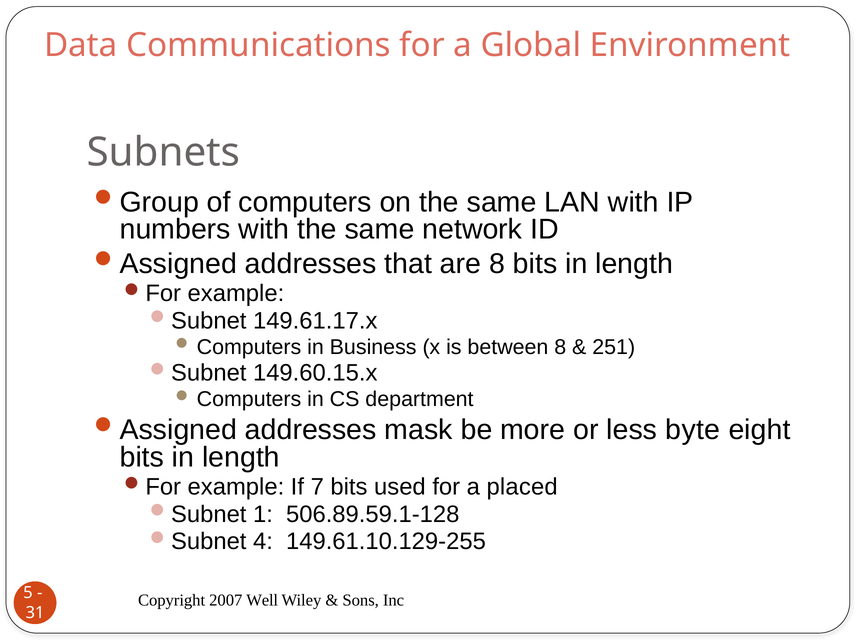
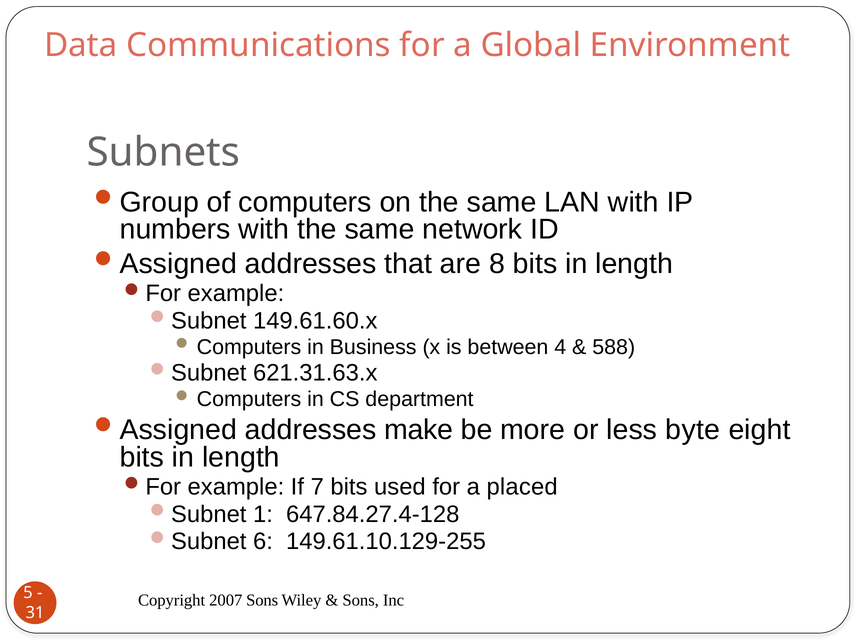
149.61.17.x: 149.61.17.x -> 149.61.60.x
between 8: 8 -> 4
251: 251 -> 588
149.60.15.x: 149.60.15.x -> 621.31.63.x
mask: mask -> make
506.89.59.1-128: 506.89.59.1-128 -> 647.84.27.4-128
4: 4 -> 6
2007 Well: Well -> Sons
